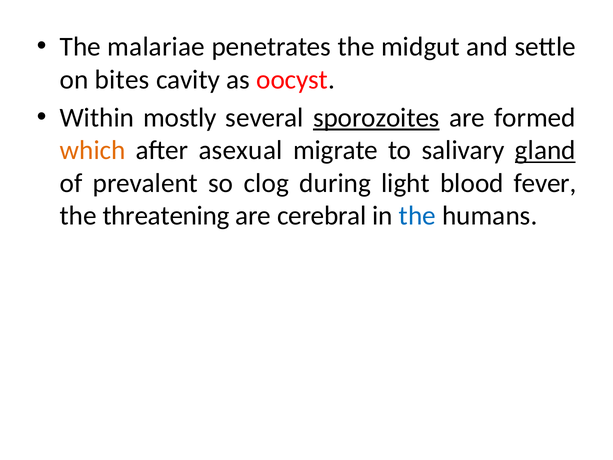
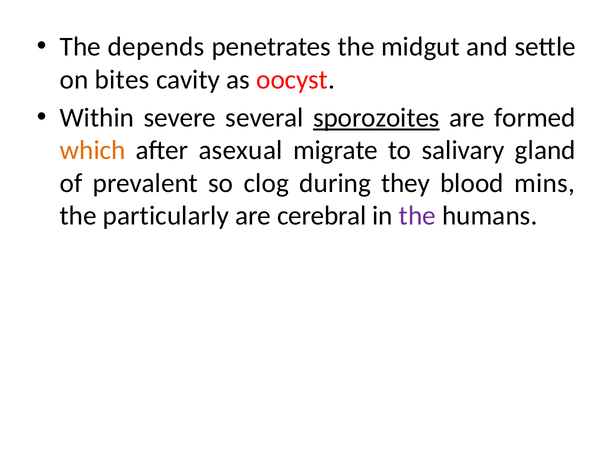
malariae: malariae -> depends
mostly: mostly -> severe
gland underline: present -> none
light: light -> they
fever: fever -> mins
threatening: threatening -> particularly
the at (417, 216) colour: blue -> purple
